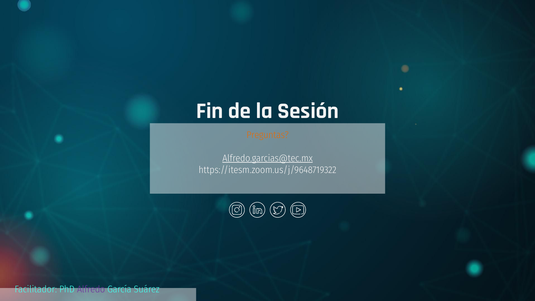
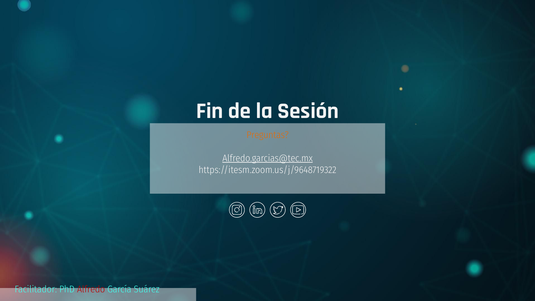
Alfredo colour: purple -> red
